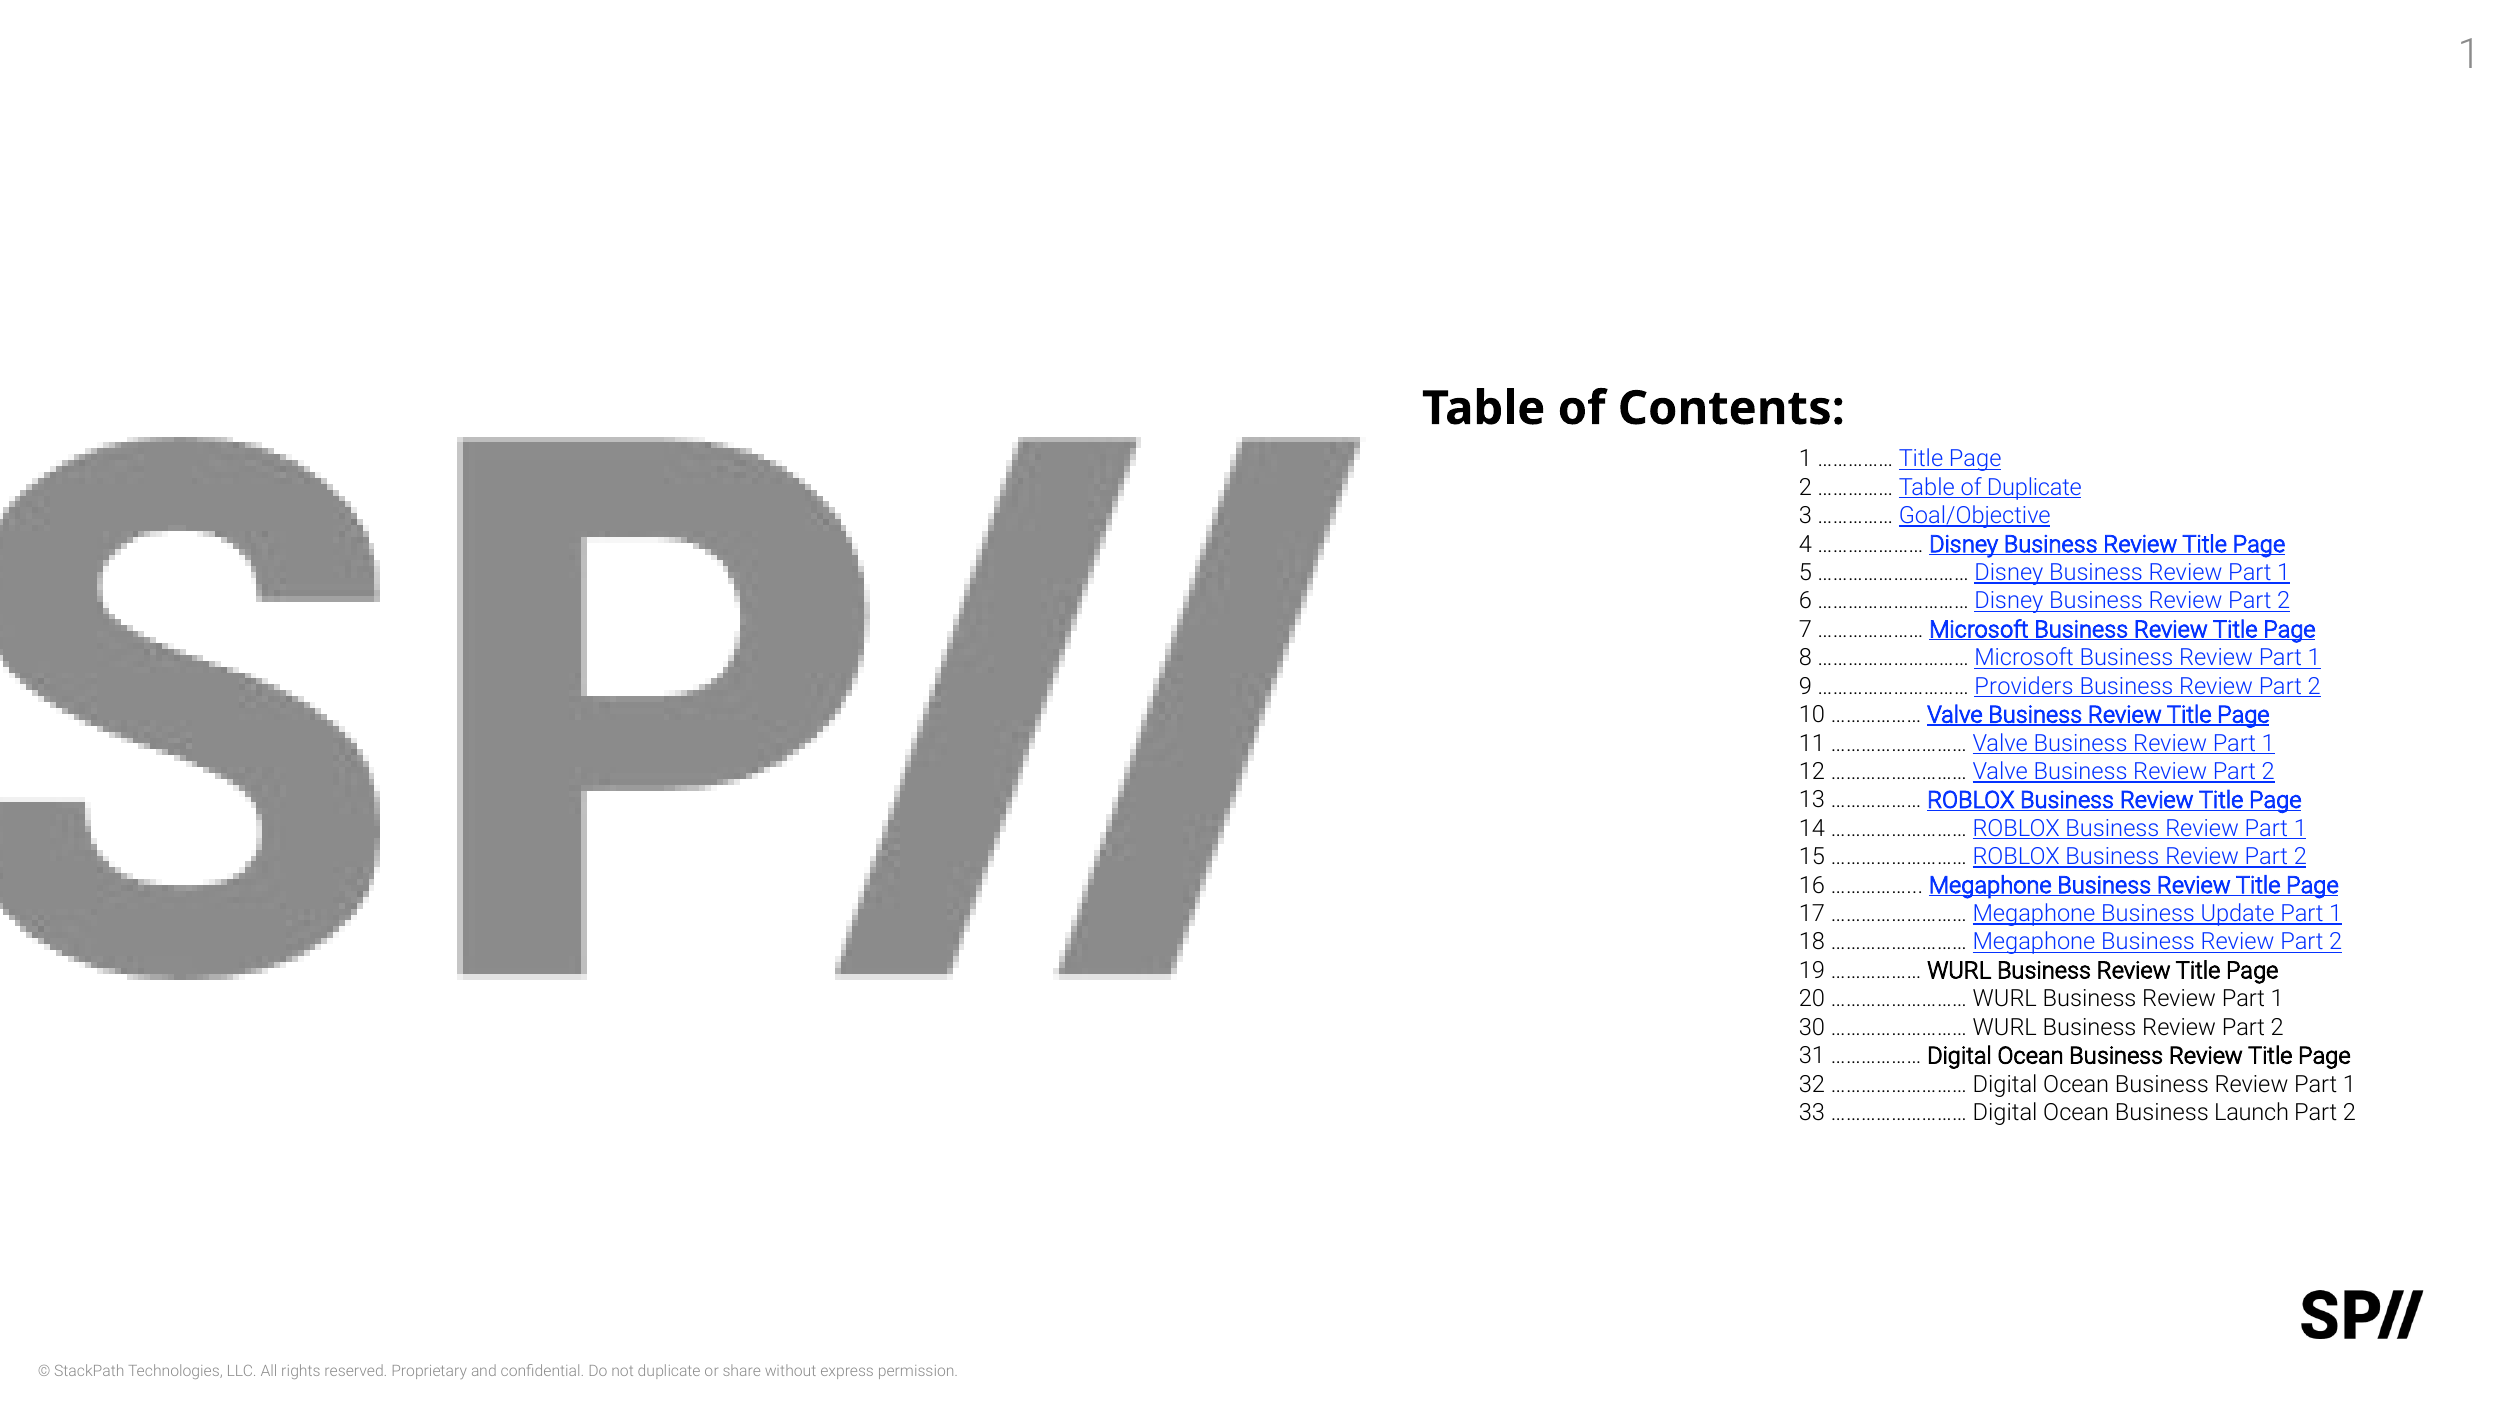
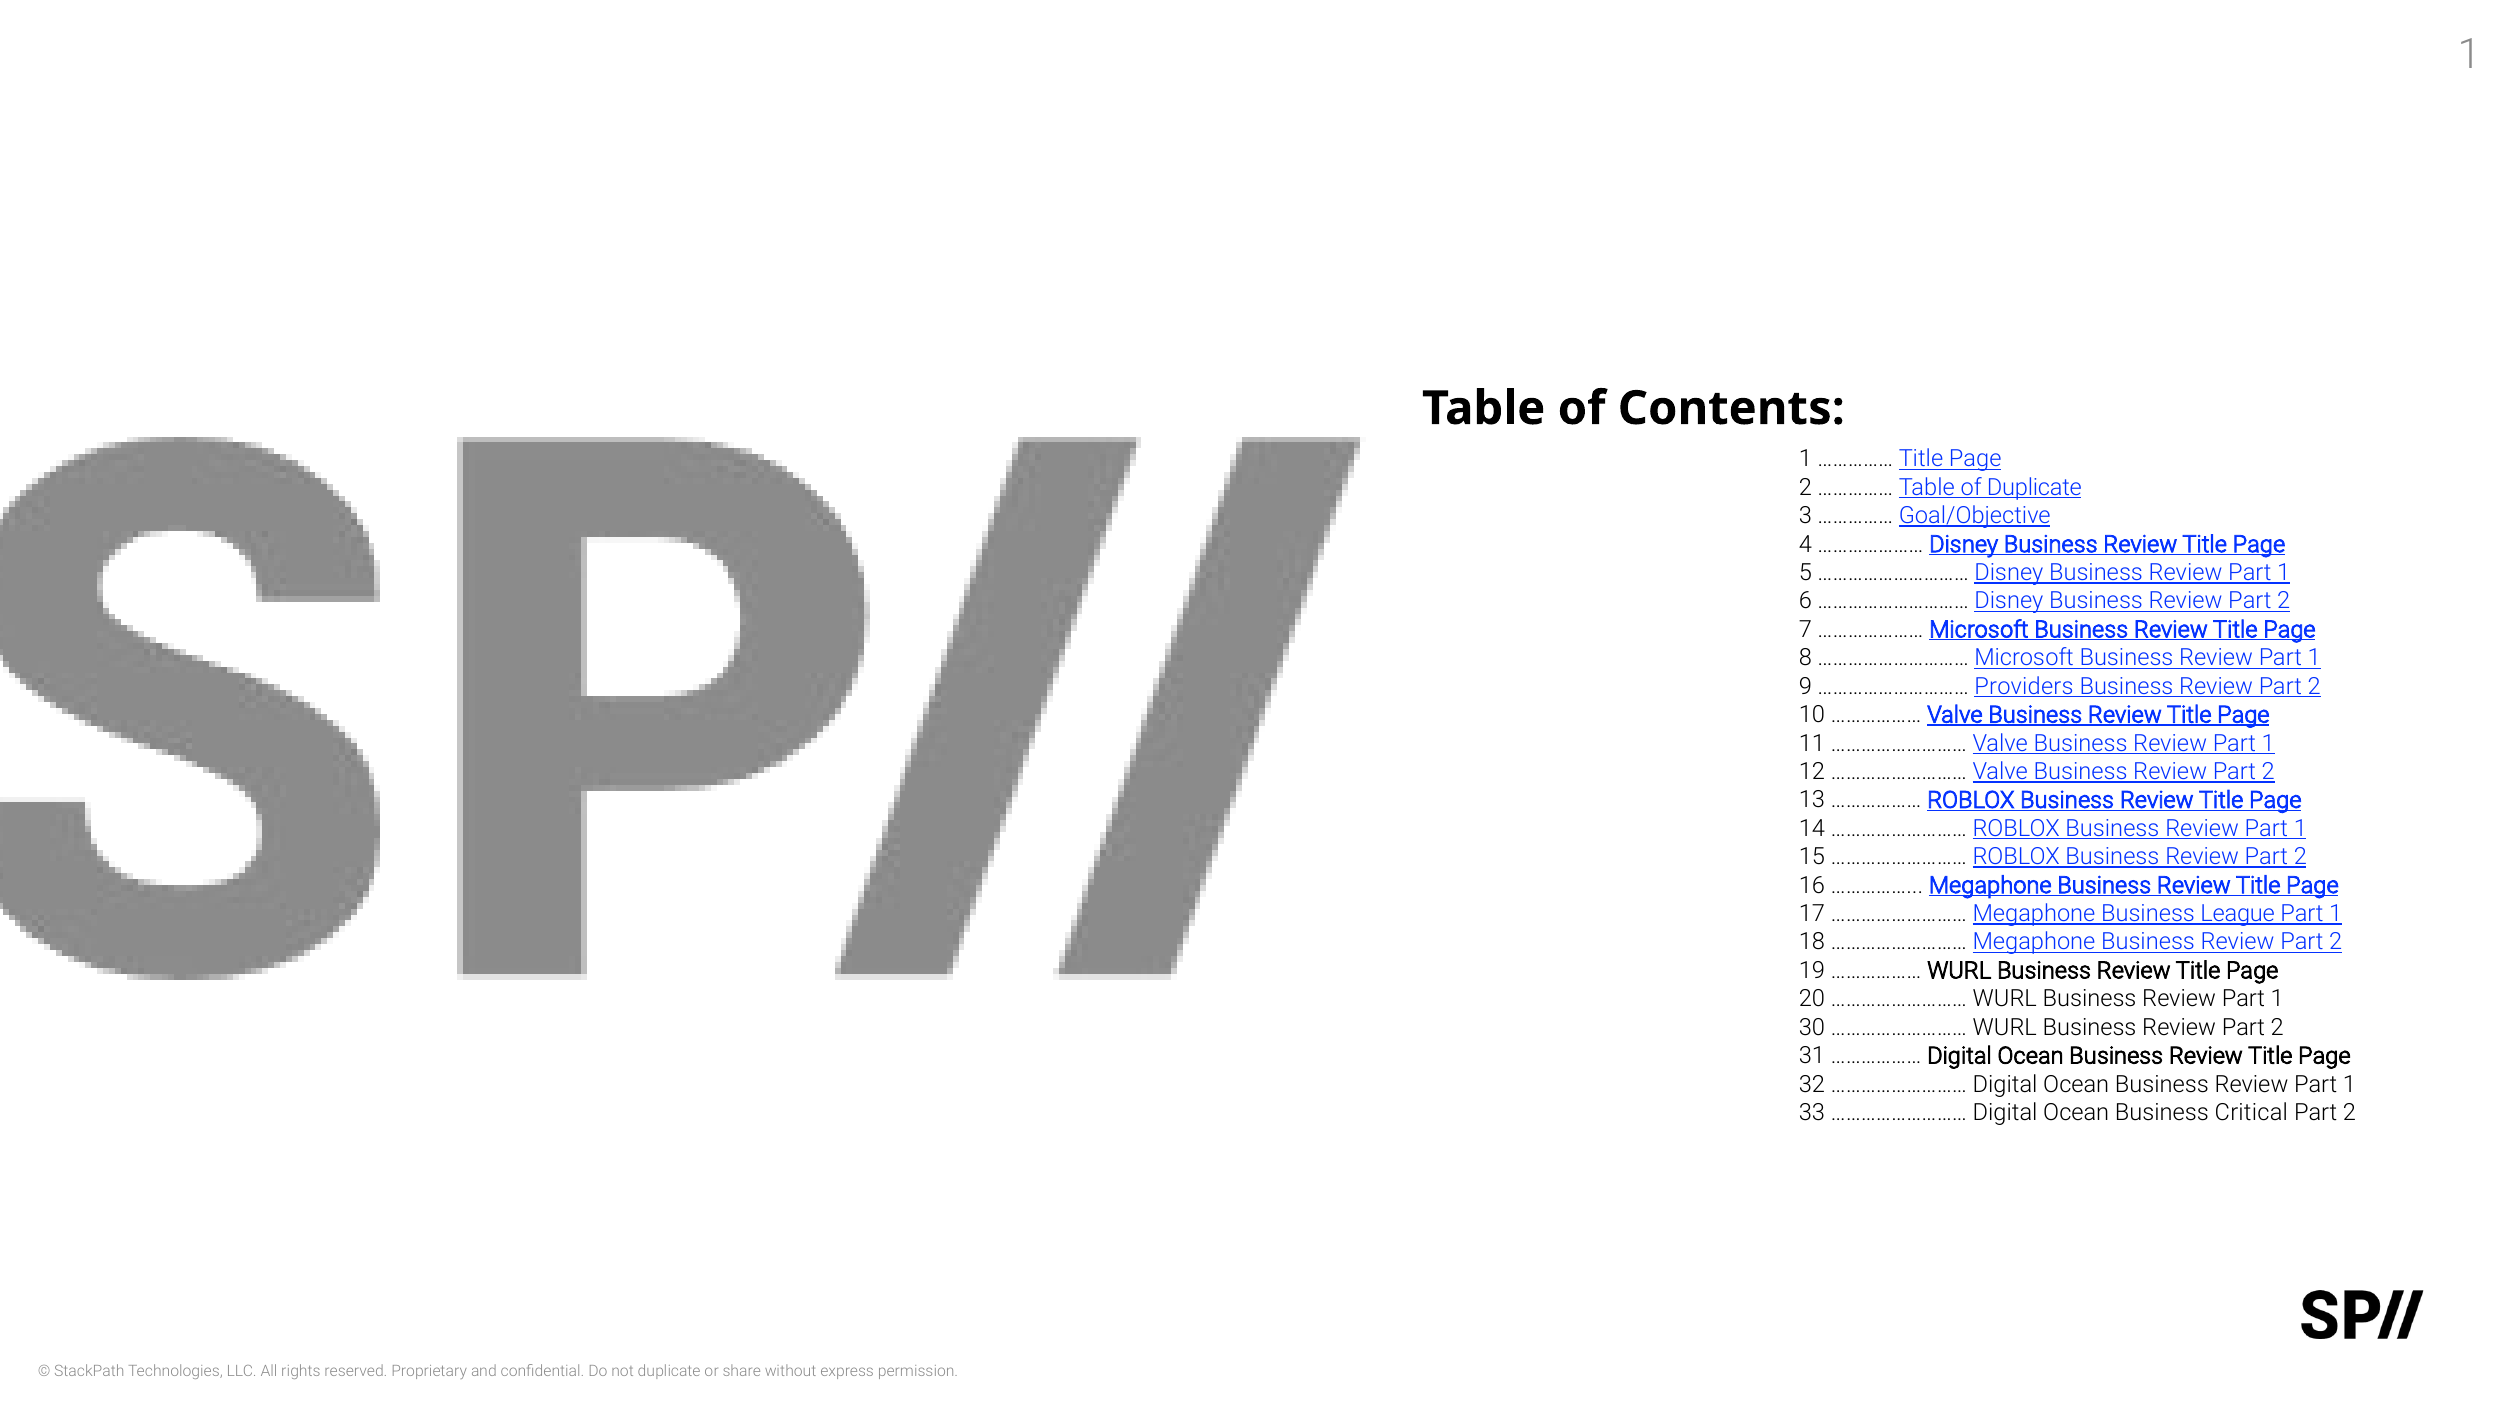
Update: Update -> League
Launch: Launch -> Critical
